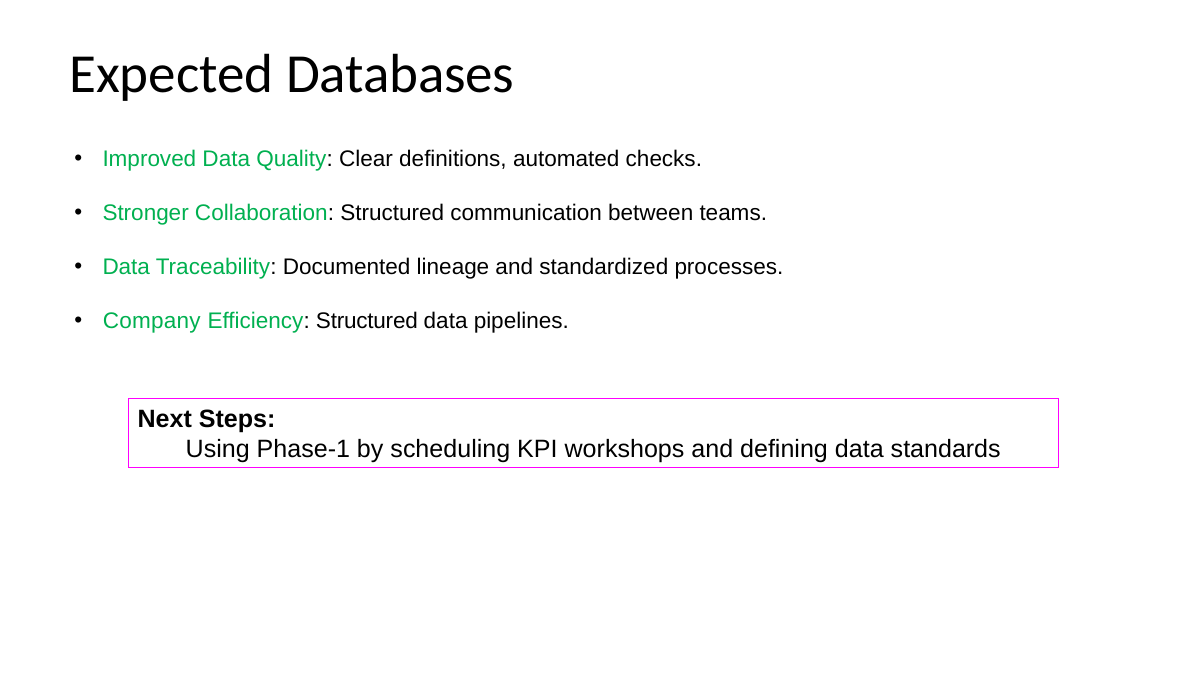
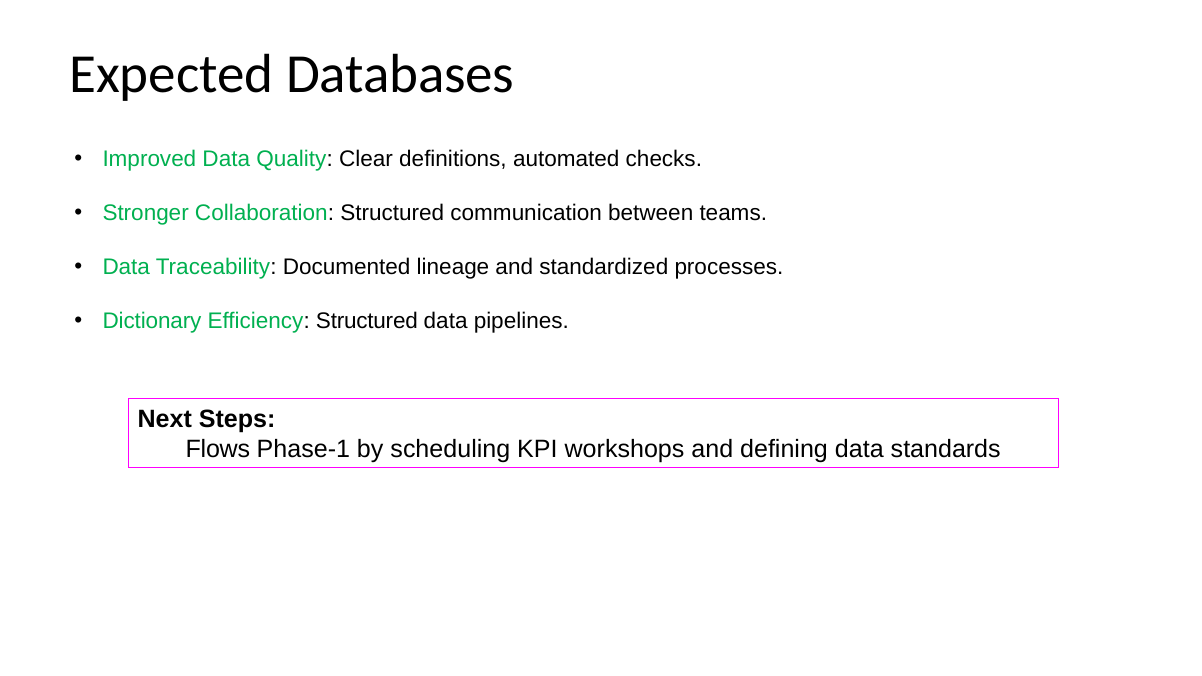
Company: Company -> Dictionary
Using: Using -> Flows
